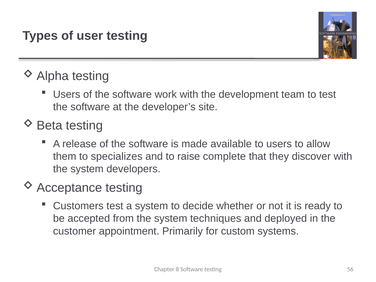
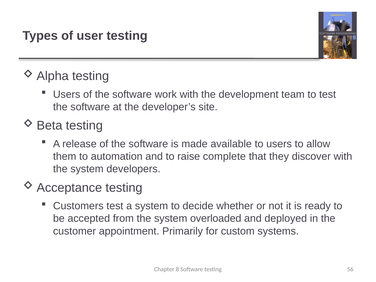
specializes: specializes -> automation
techniques: techniques -> overloaded
